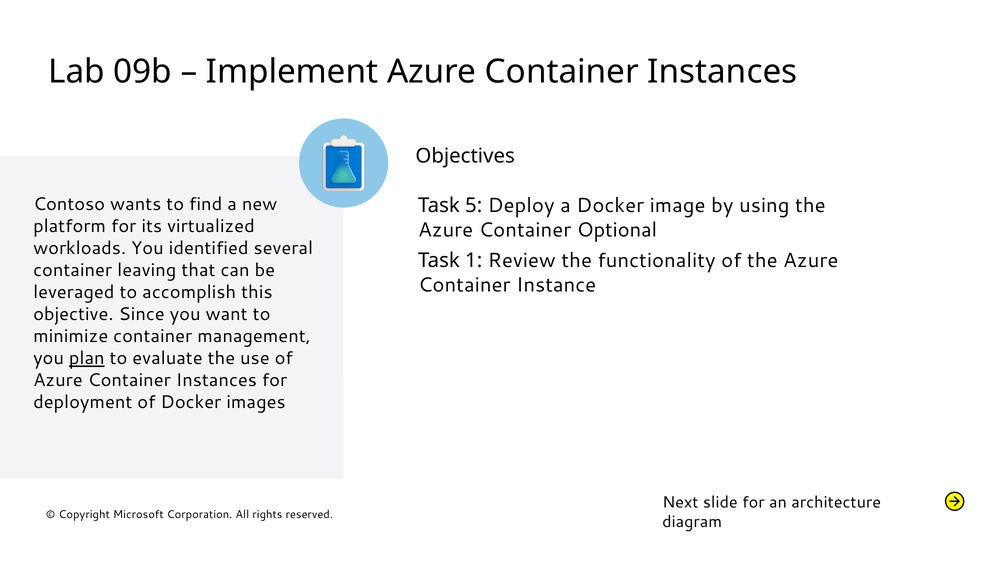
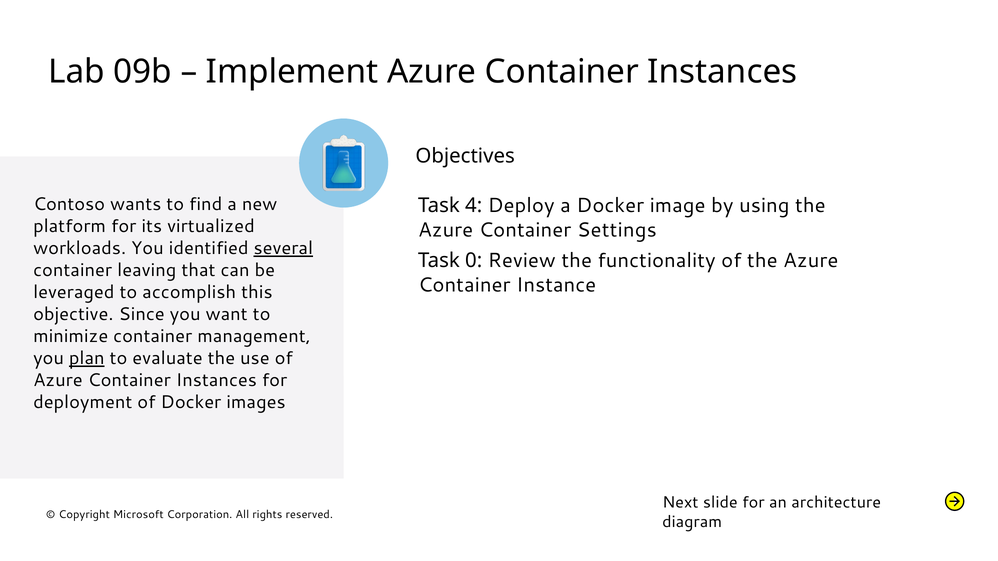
5: 5 -> 4
Optional: Optional -> Settings
several underline: none -> present
1: 1 -> 0
